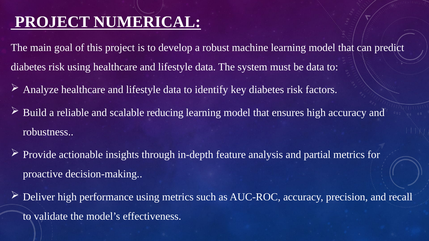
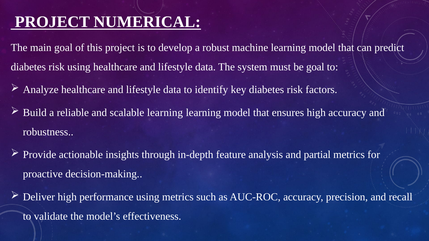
be data: data -> goal
scalable reducing: reducing -> learning
